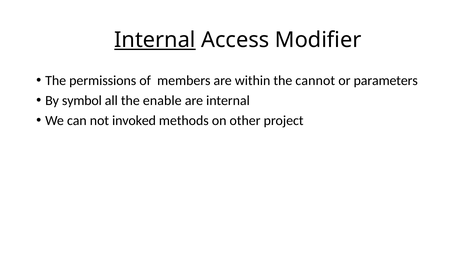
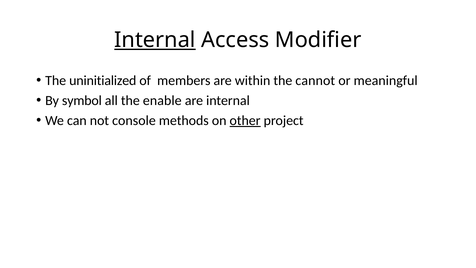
permissions: permissions -> uninitialized
parameters: parameters -> meaningful
invoked: invoked -> console
other underline: none -> present
